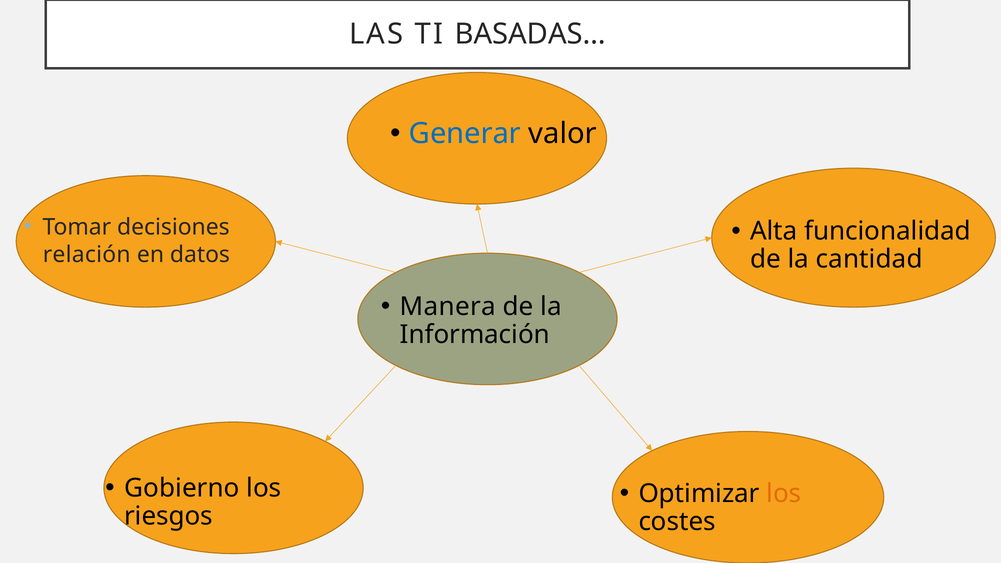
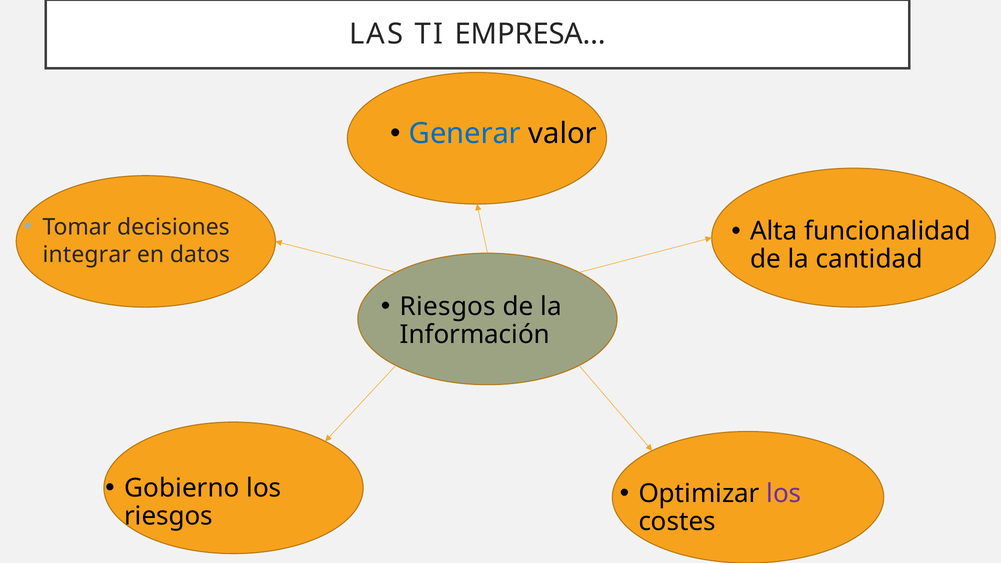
BASADAS…: BASADAS… -> EMPRESA…
relación: relación -> integrar
Manera at (448, 307): Manera -> Riesgos
los at (784, 494) colour: orange -> purple
